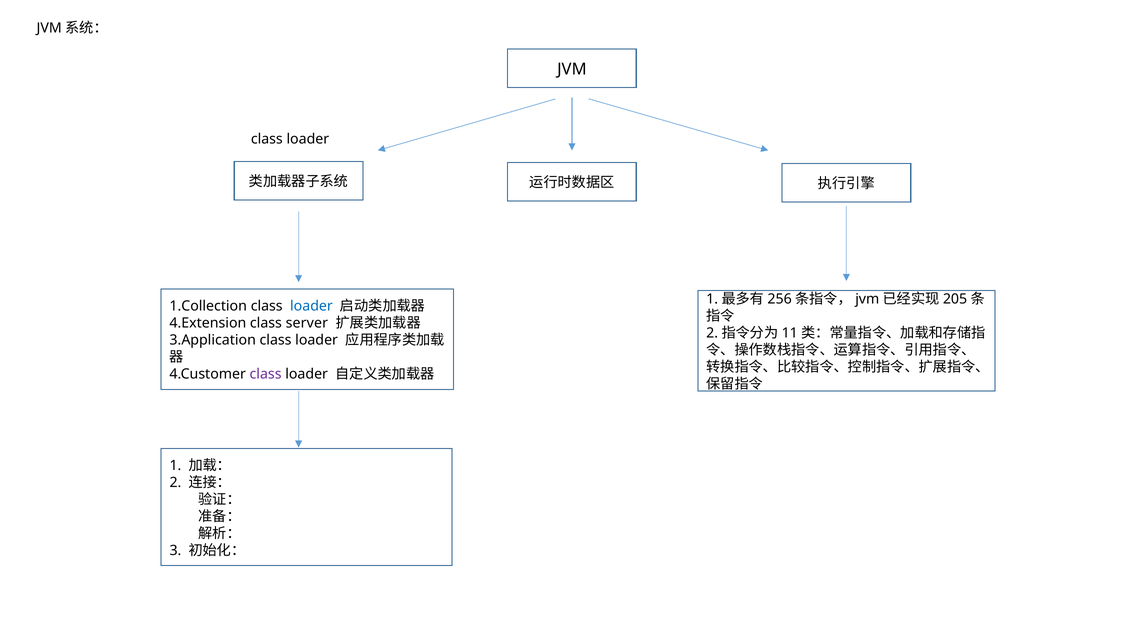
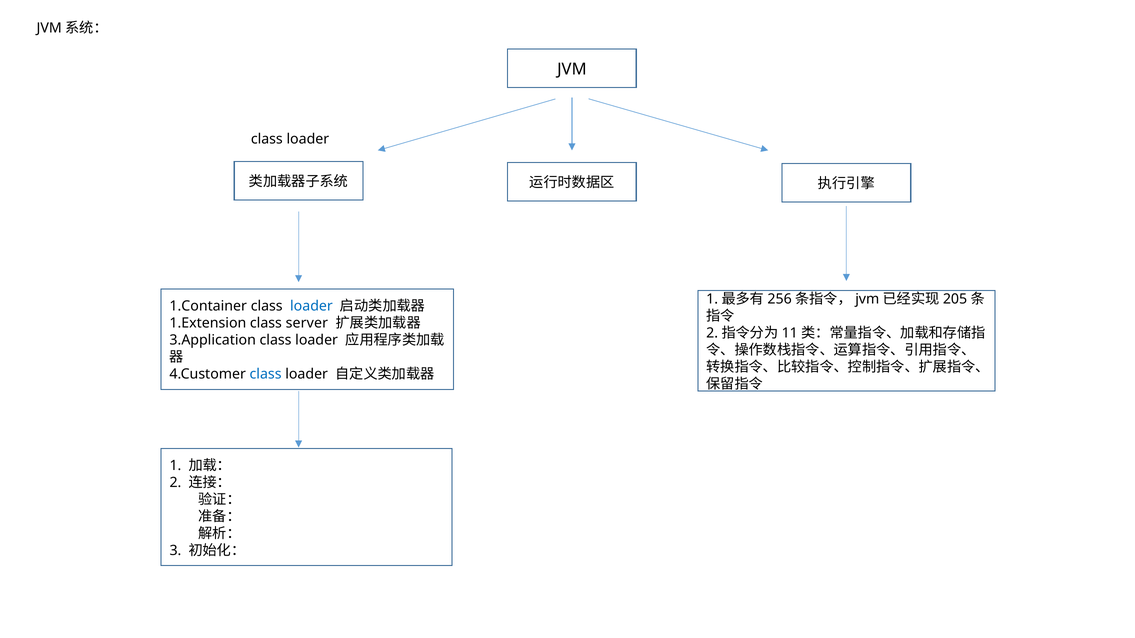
1.Collection: 1.Collection -> 1.Container
4.Extension: 4.Extension -> 1.Extension
class at (266, 375) colour: purple -> blue
